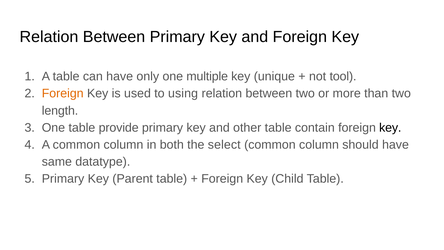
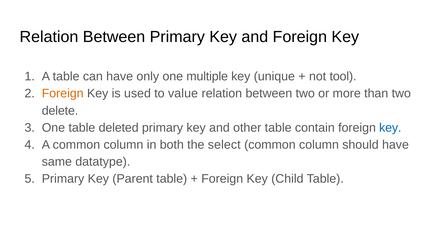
using: using -> value
length: length -> delete
provide: provide -> deleted
key at (390, 128) colour: black -> blue
